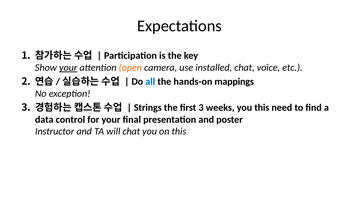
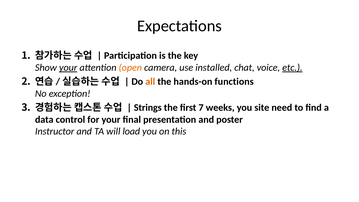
etc underline: none -> present
all colour: blue -> orange
mappings: mappings -> functions
first 3: 3 -> 7
you this: this -> site
will chat: chat -> load
